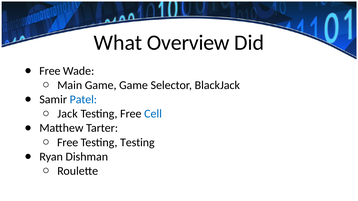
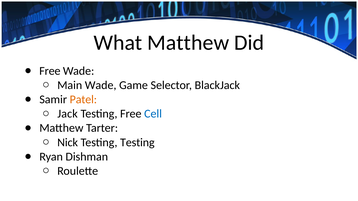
What Overview: Overview -> Matthew
Main Game: Game -> Wade
Patel colour: blue -> orange
Free at (68, 143): Free -> Nick
